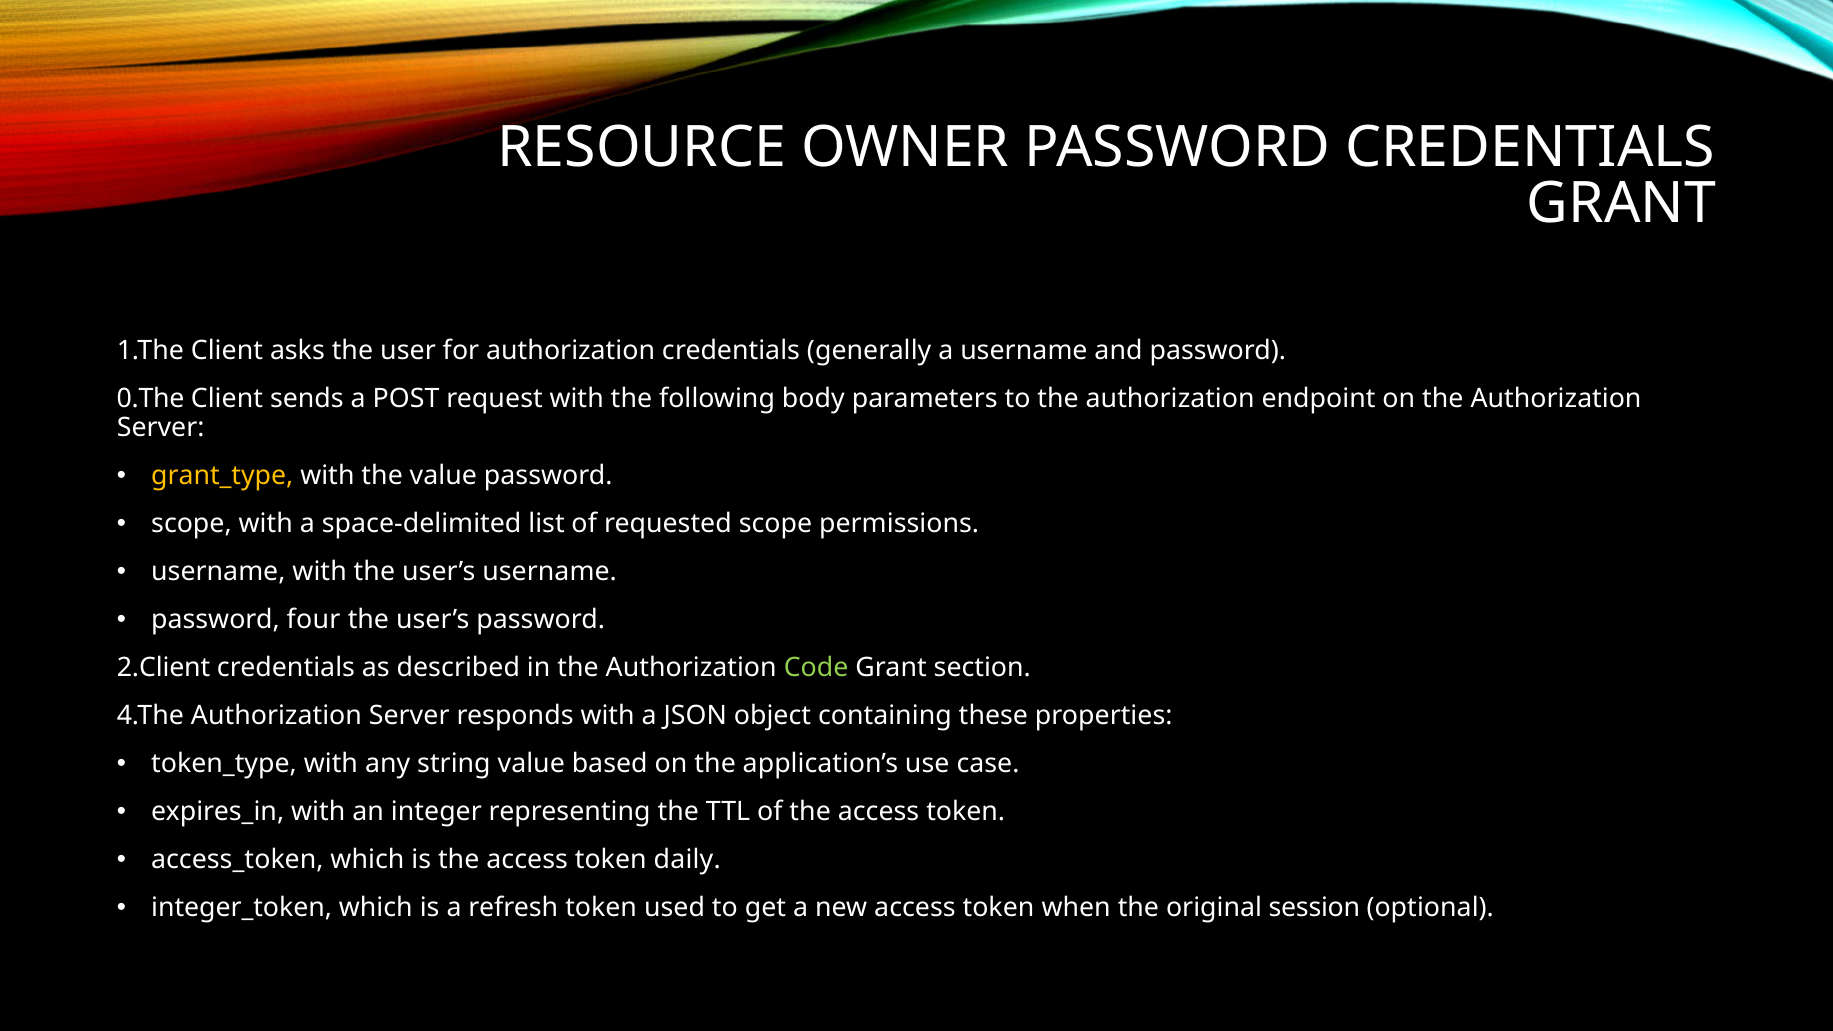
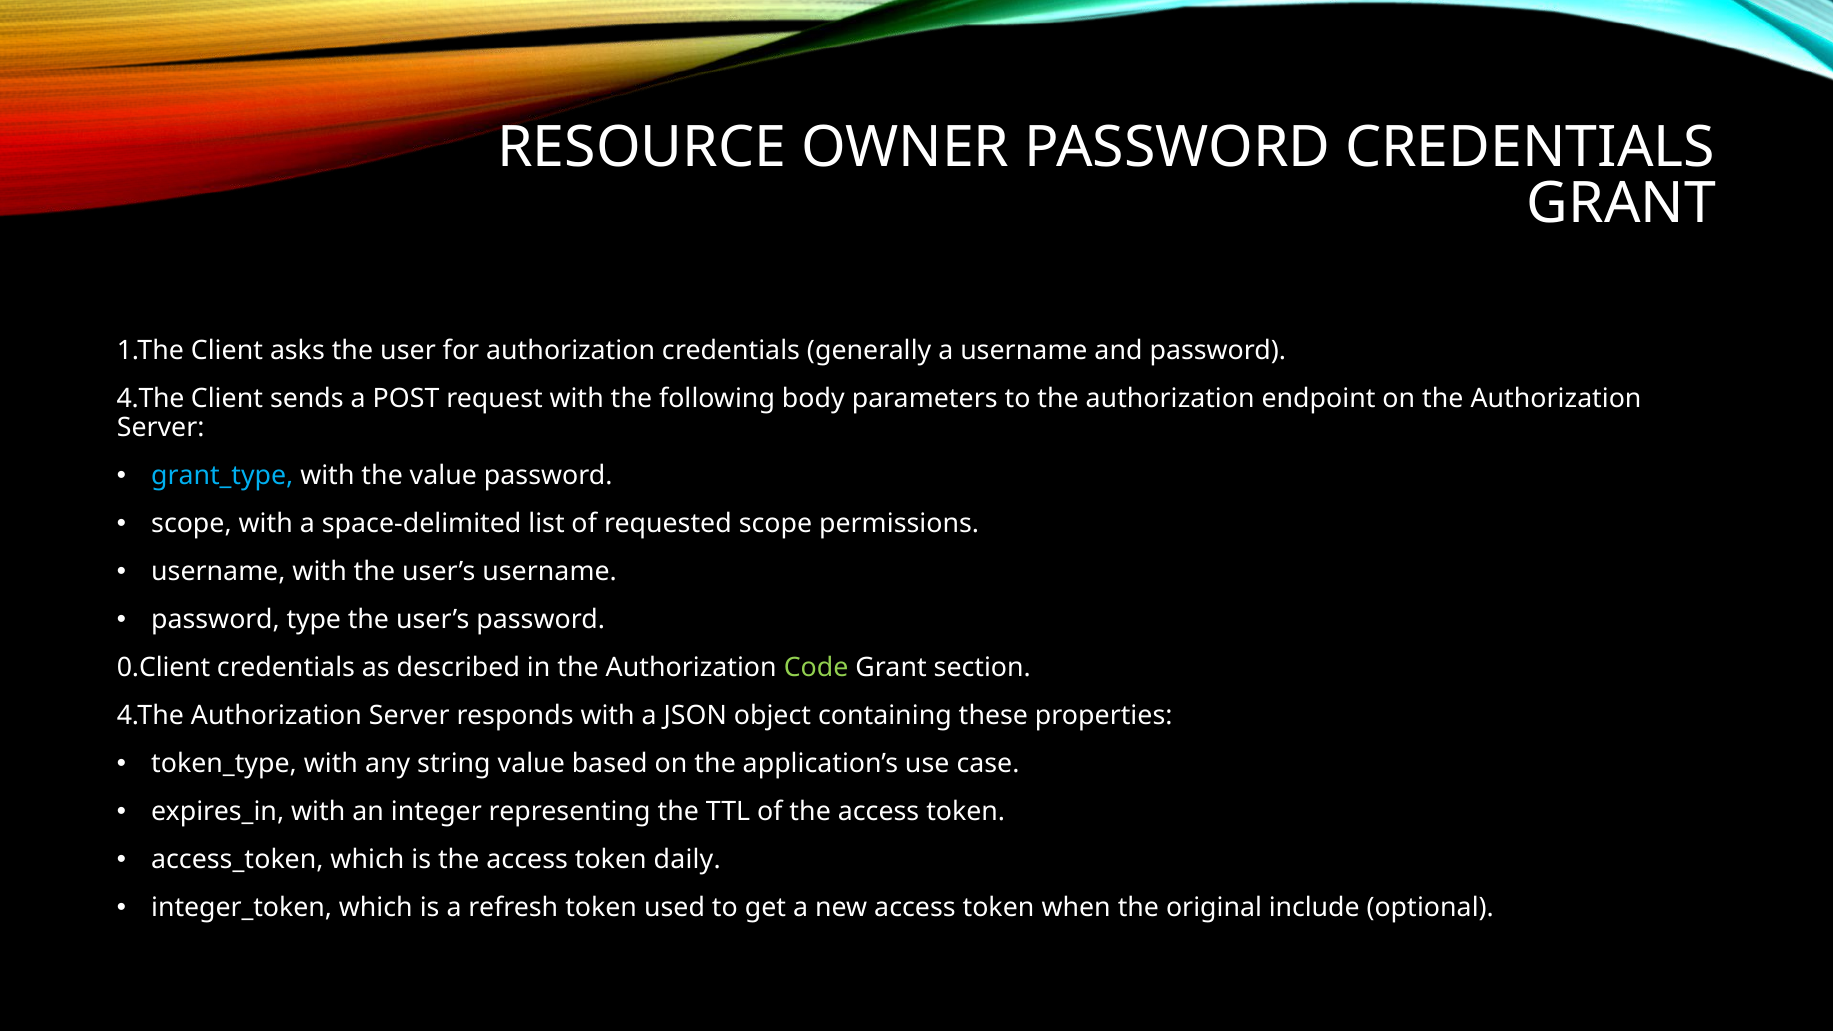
0.The at (151, 399): 0.The -> 4.The
grant_type colour: yellow -> light blue
four: four -> type
2.Client: 2.Client -> 0.Client
session: session -> include
